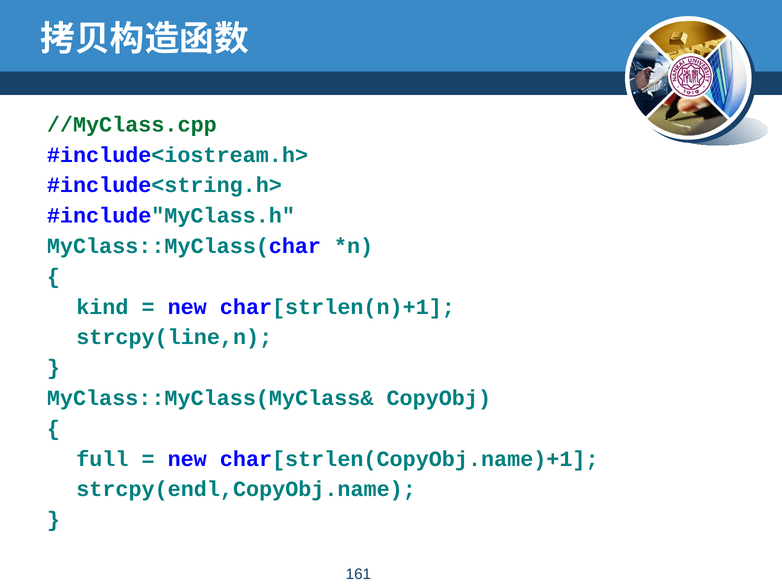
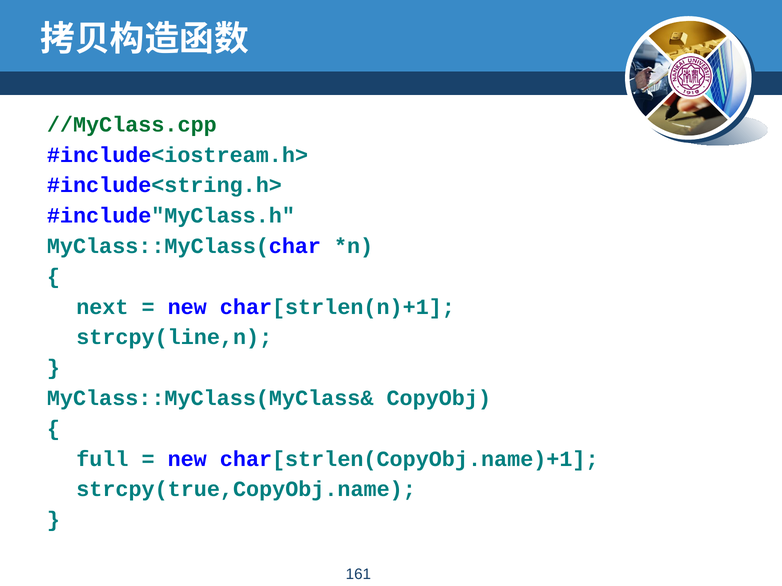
kind: kind -> next
strcpy(endl,CopyObj.name: strcpy(endl,CopyObj.name -> strcpy(true,CopyObj.name
